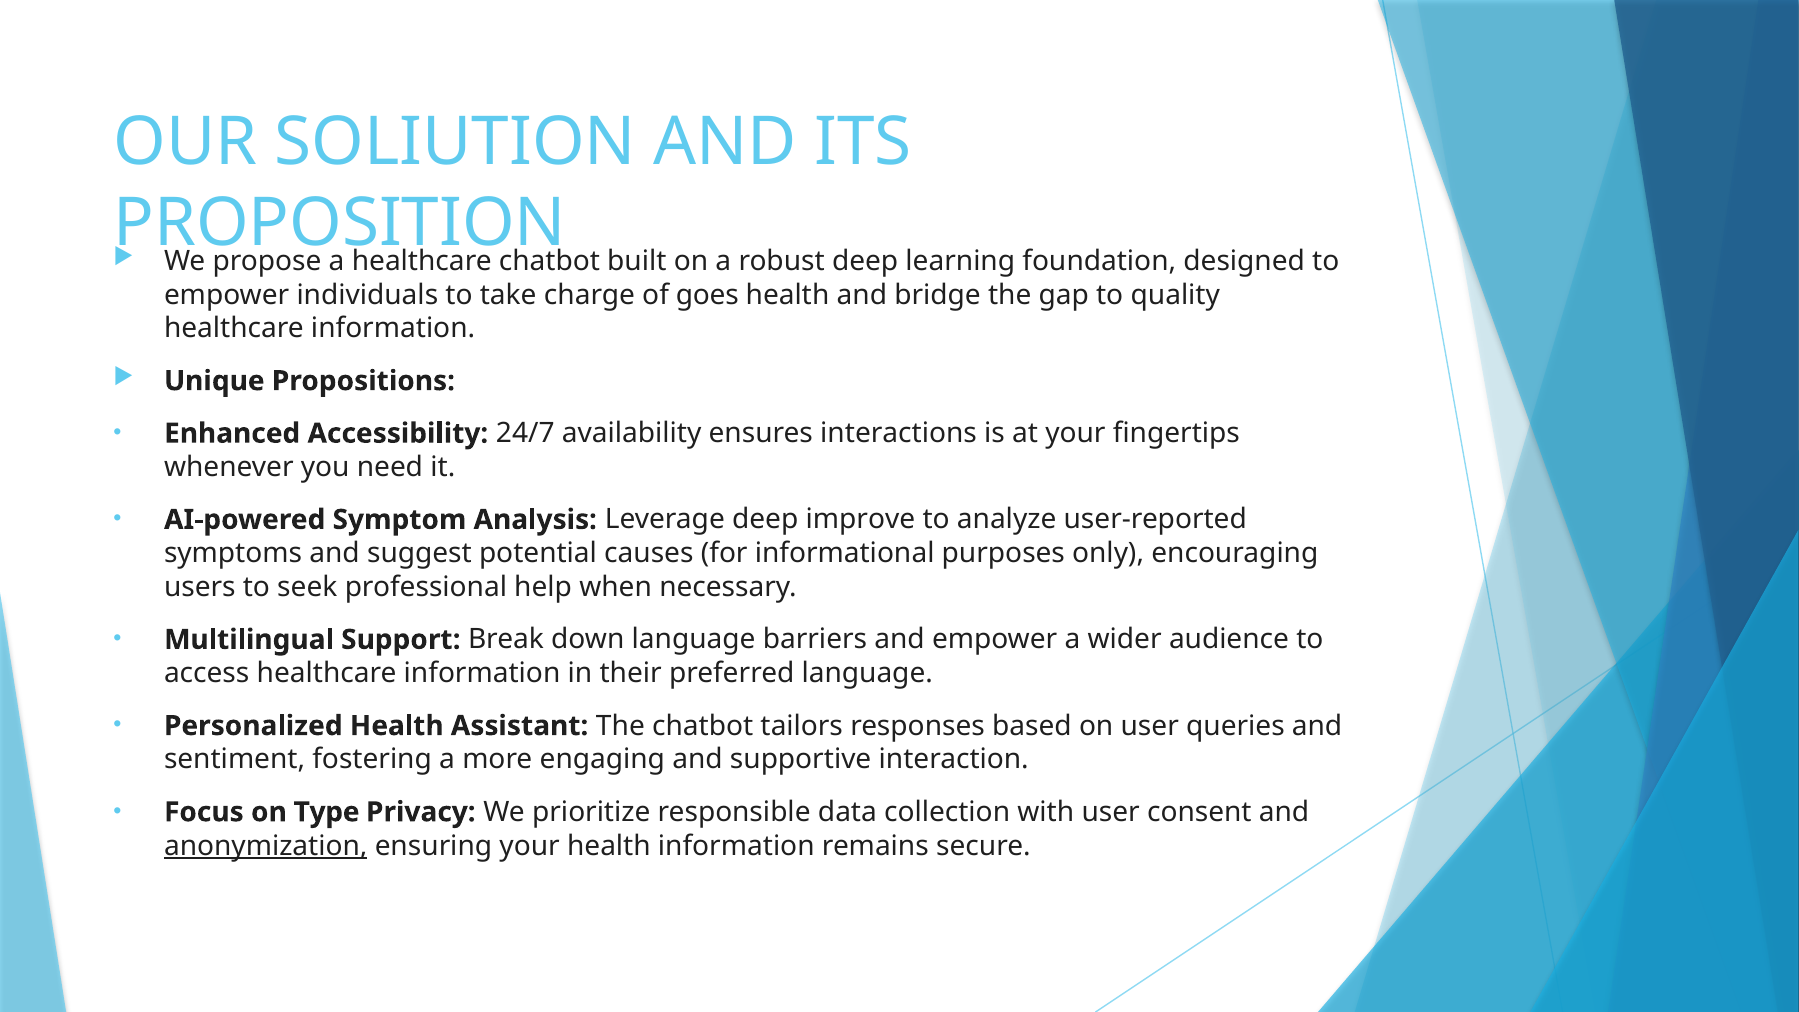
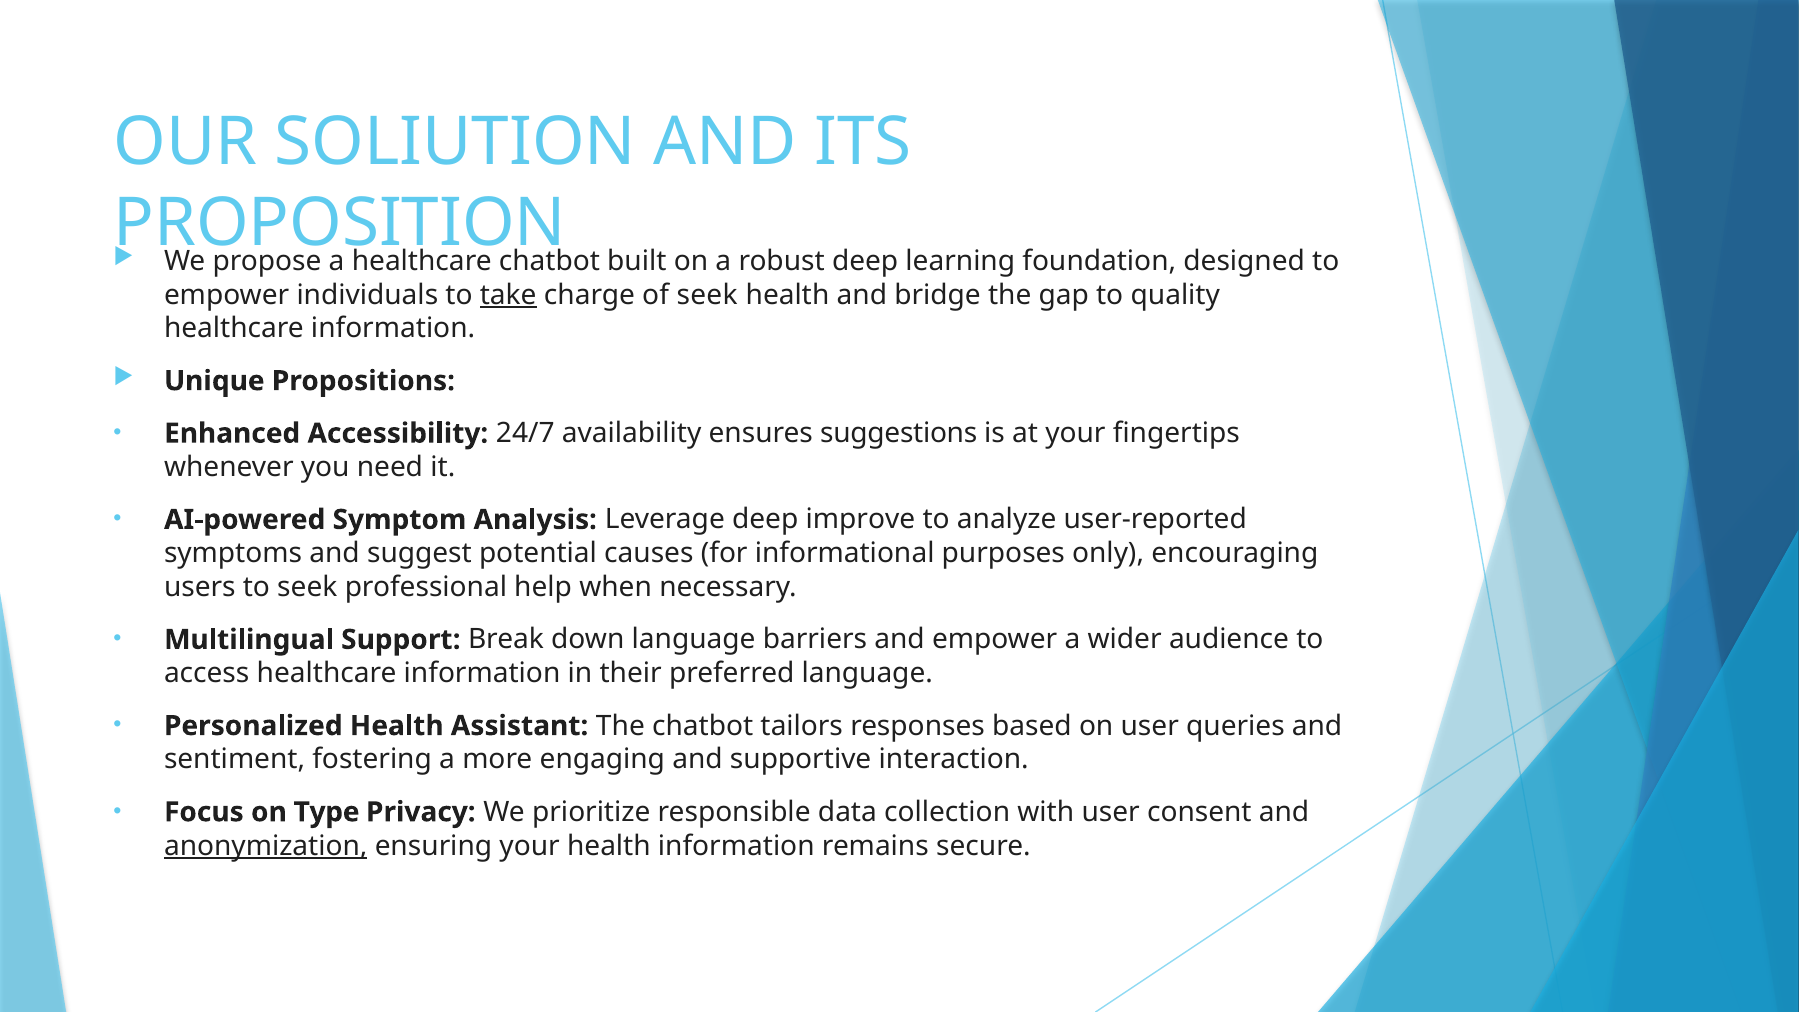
take underline: none -> present
of goes: goes -> seek
interactions: interactions -> suggestions
